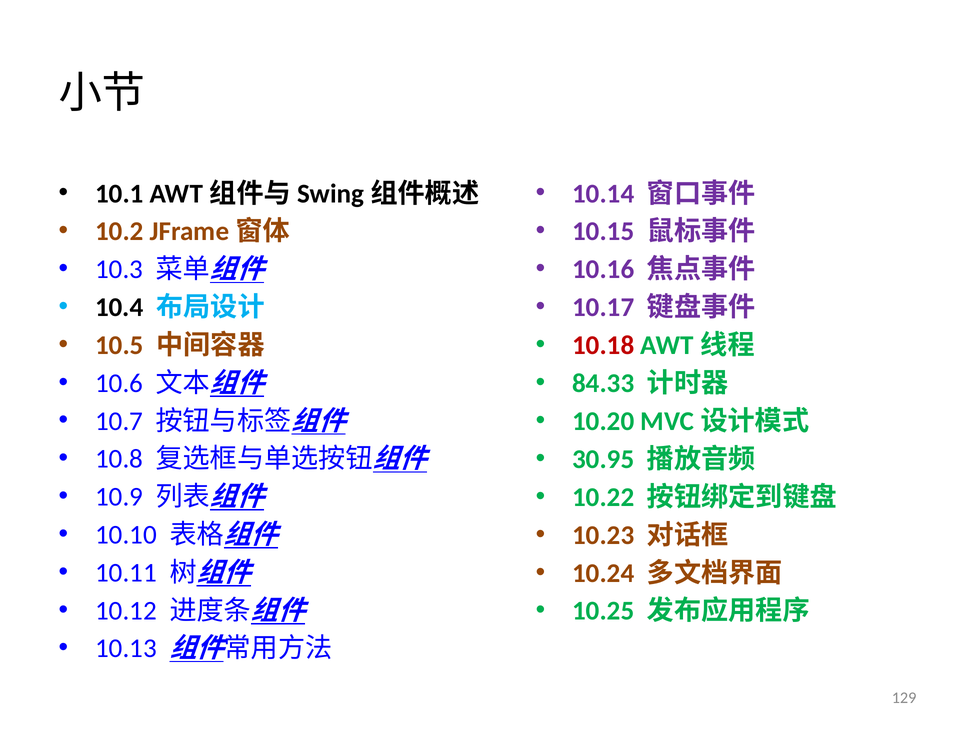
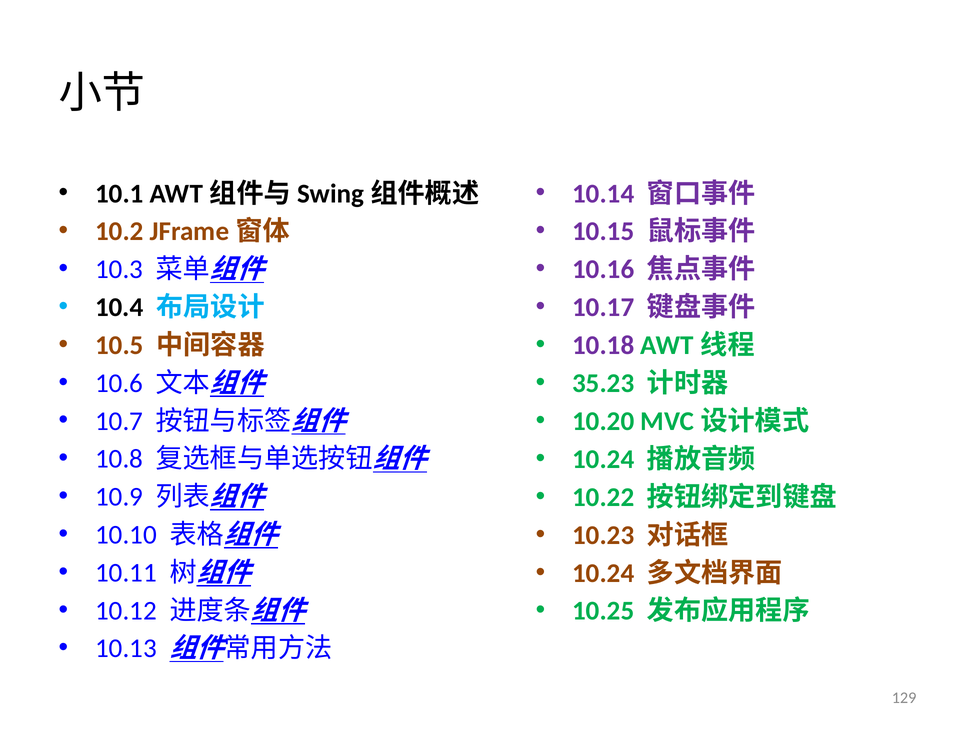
10.18 colour: red -> purple
84.33: 84.33 -> 35.23
30.95 at (603, 459): 30.95 -> 10.24
